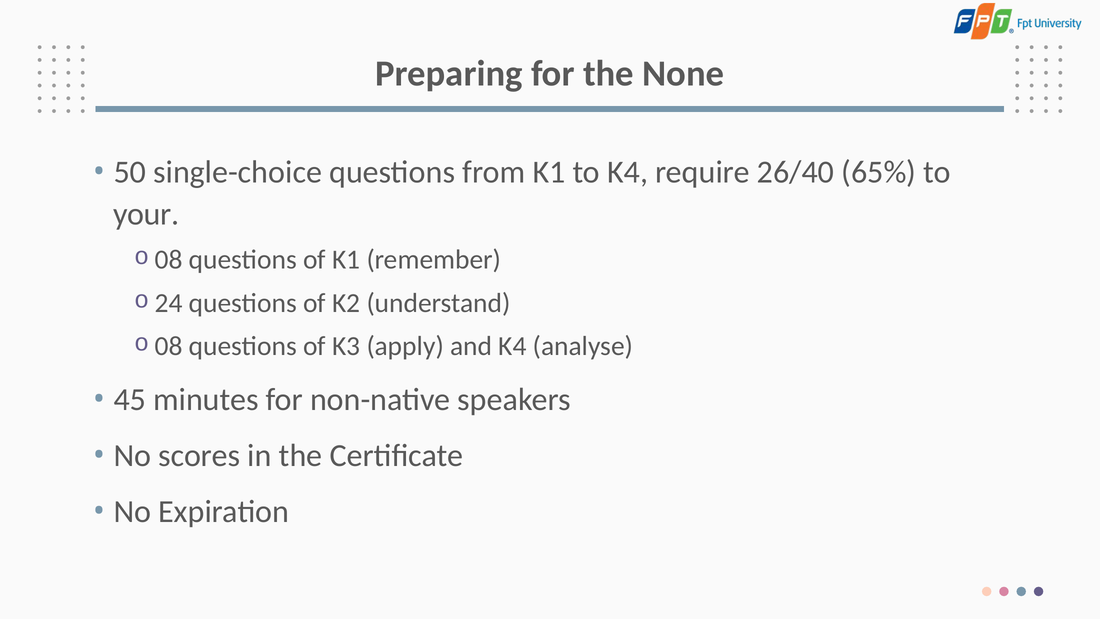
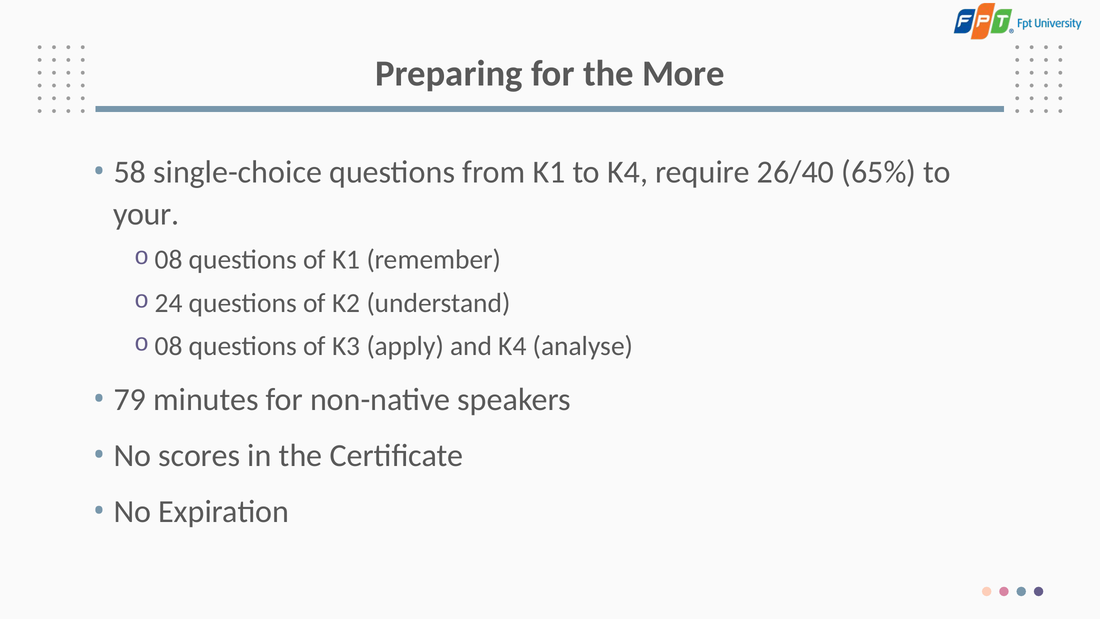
None: None -> More
50: 50 -> 58
45: 45 -> 79
